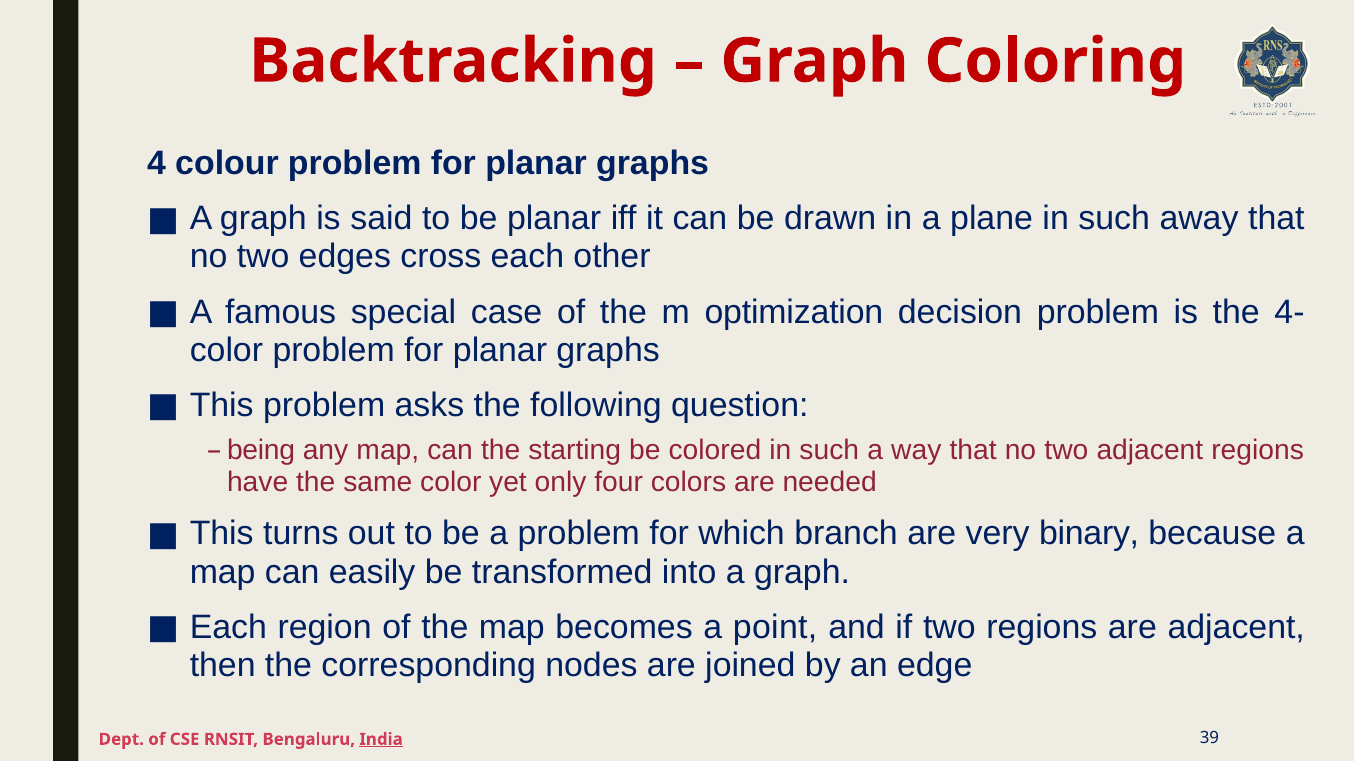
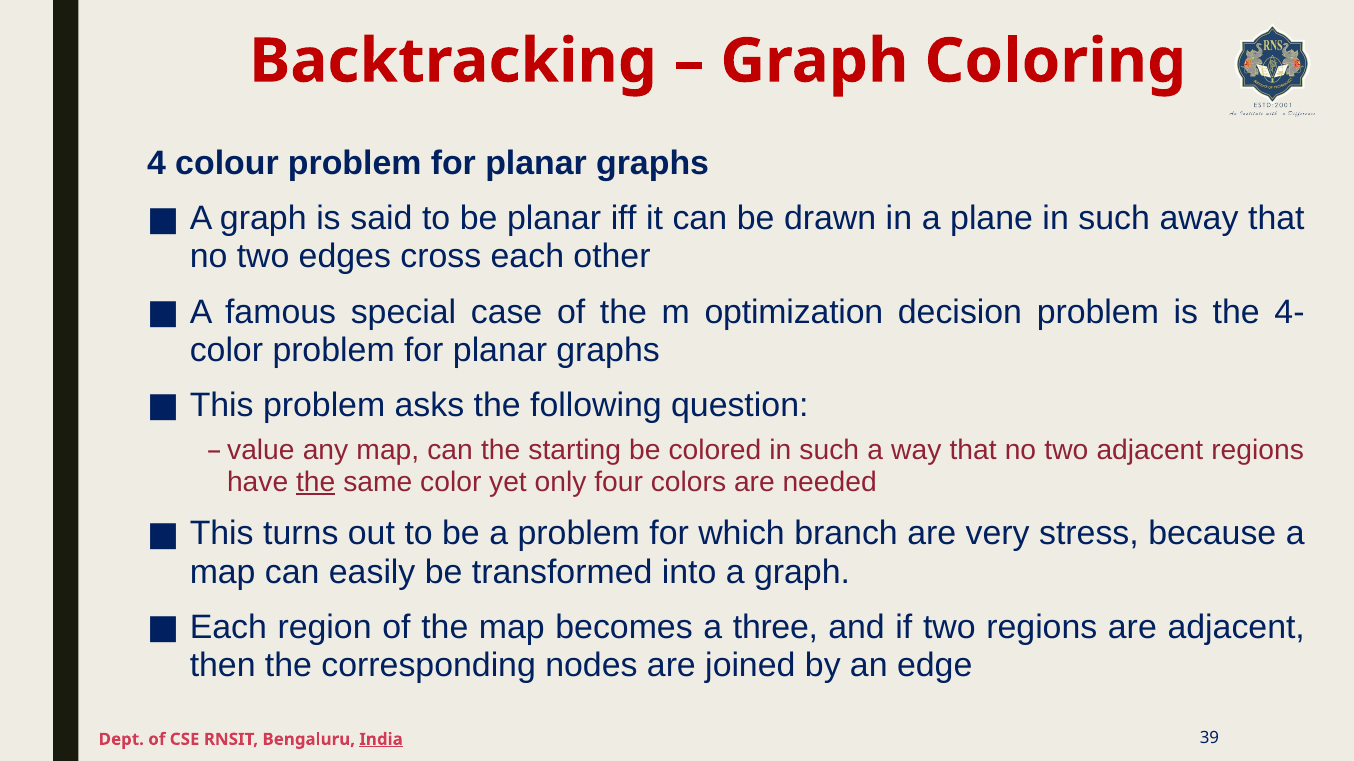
being: being -> value
the at (316, 482) underline: none -> present
binary: binary -> stress
point: point -> three
